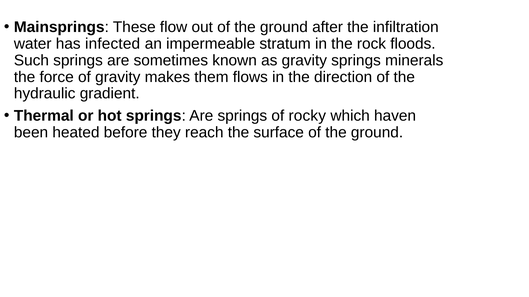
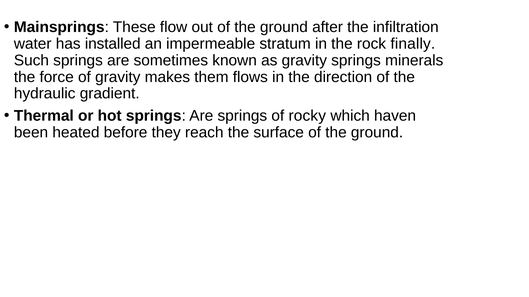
infected: infected -> installed
floods: floods -> finally
